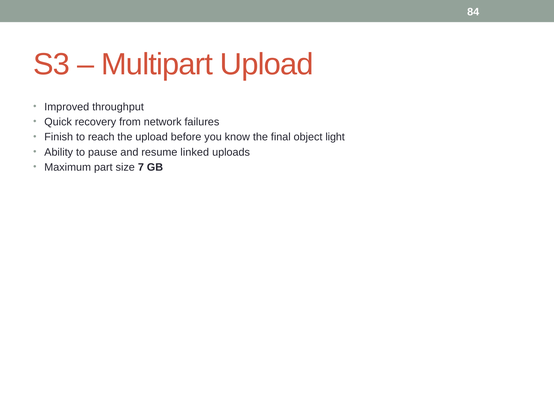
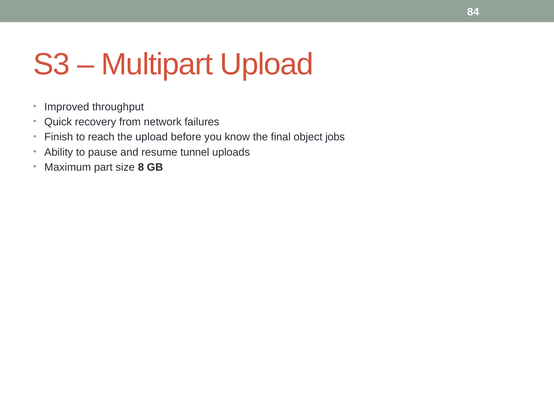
light: light -> jobs
linked: linked -> tunnel
7: 7 -> 8
